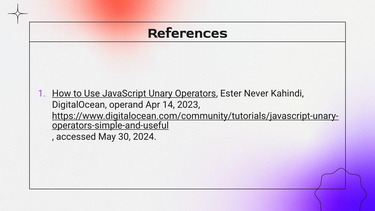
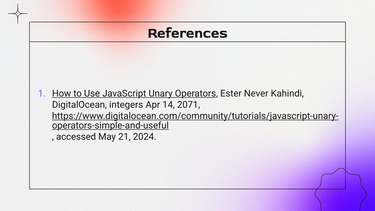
operand: operand -> integers
2023: 2023 -> 2071
30: 30 -> 21
